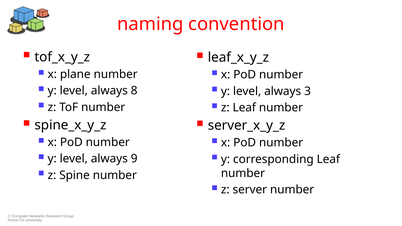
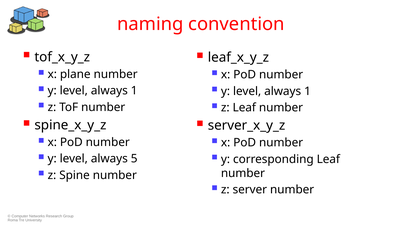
8 at (134, 91): 8 -> 1
3 at (308, 91): 3 -> 1
9: 9 -> 5
